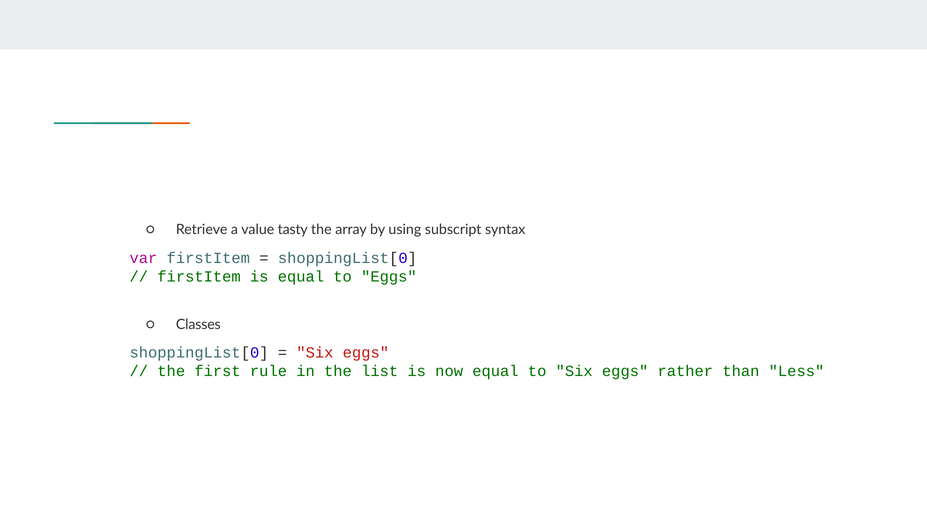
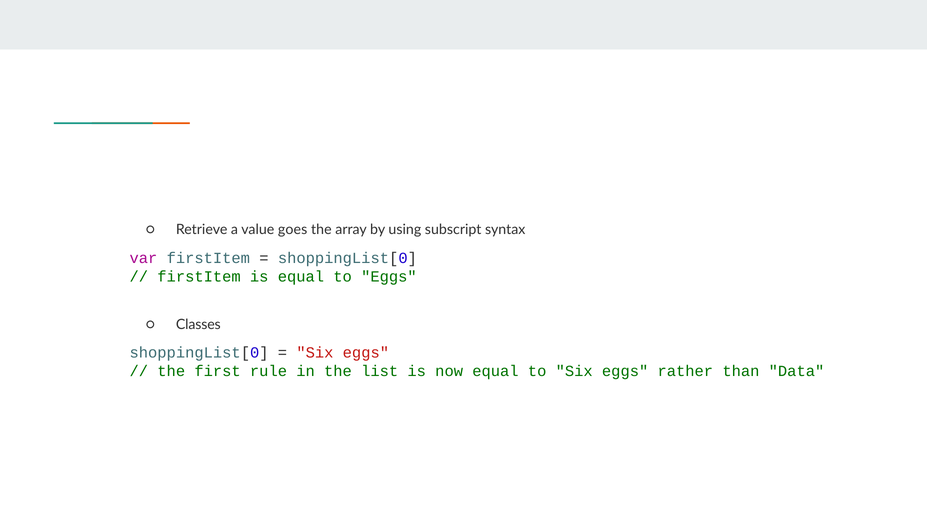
tasty: tasty -> goes
Less: Less -> Data
